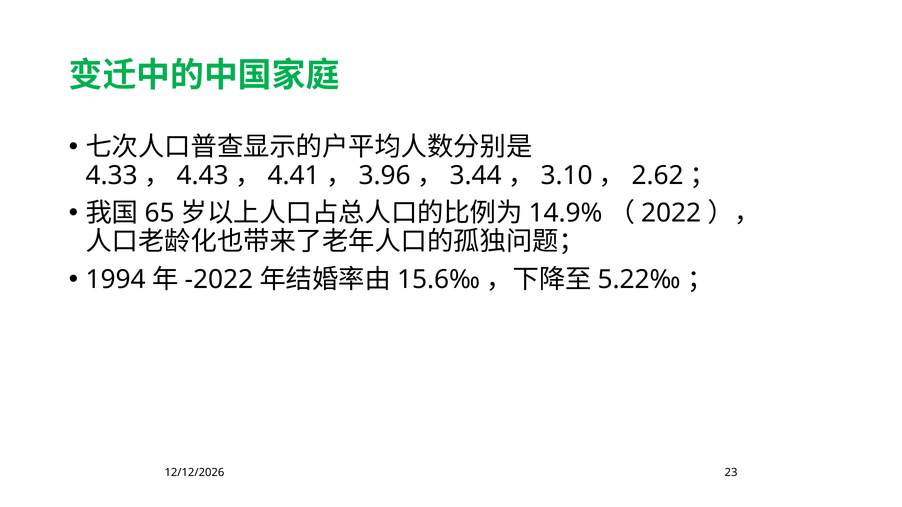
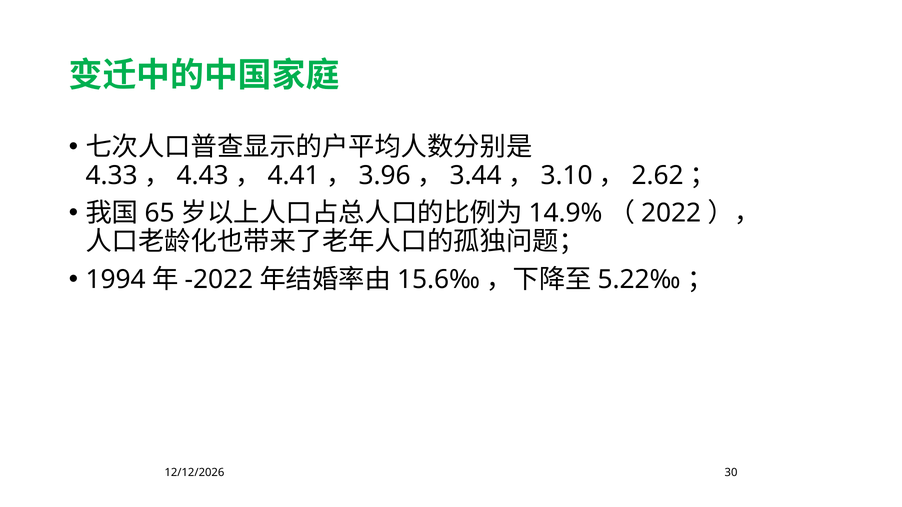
23: 23 -> 30
